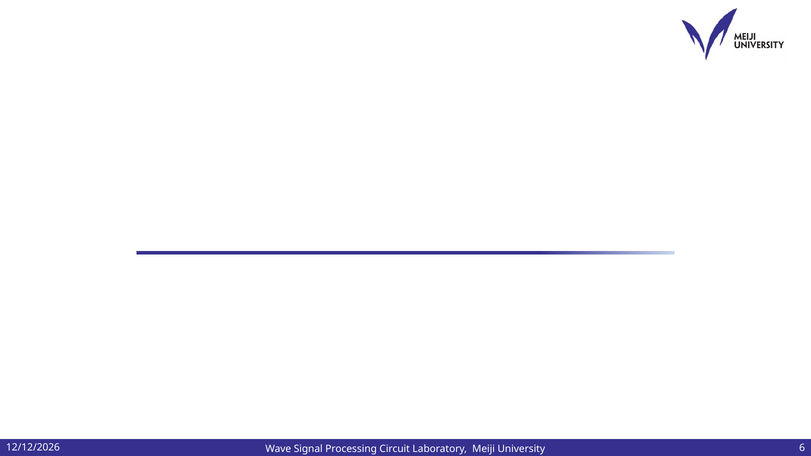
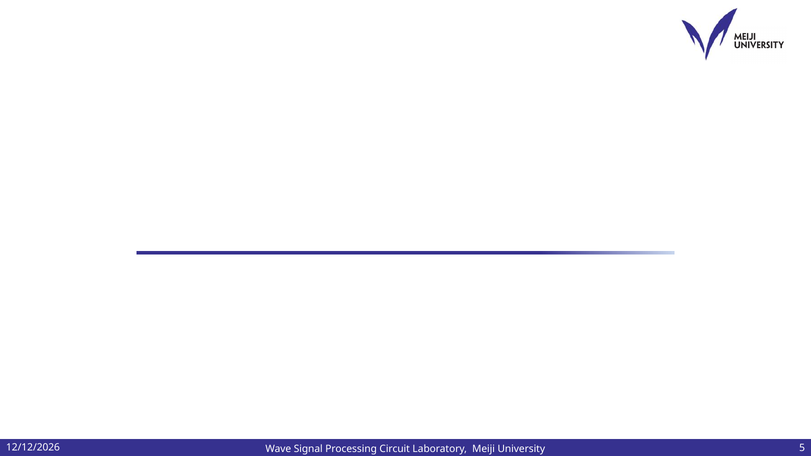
6: 6 -> 5
